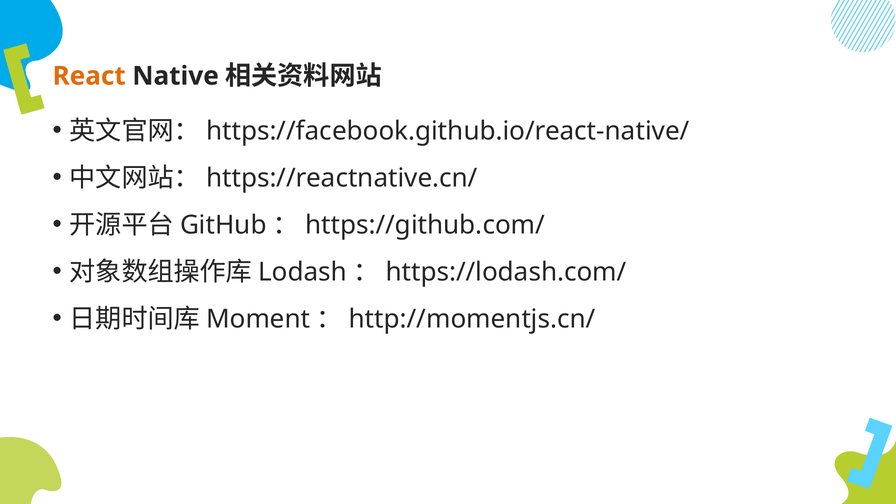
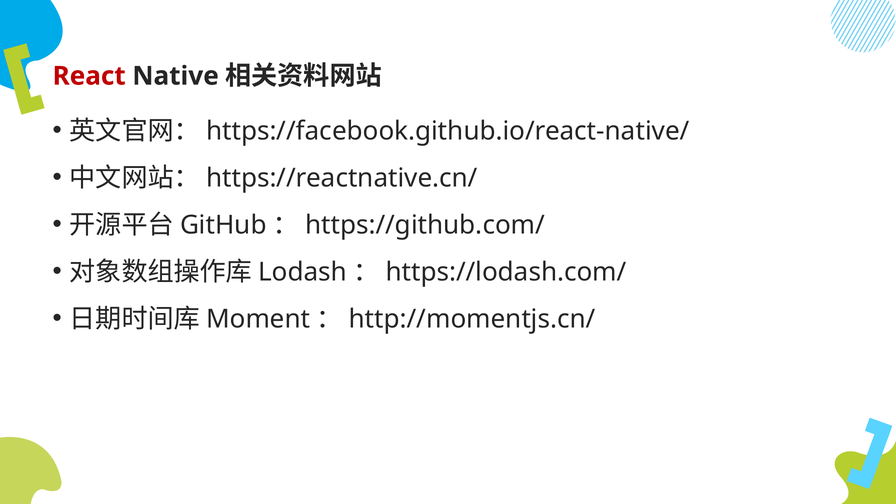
React colour: orange -> red
